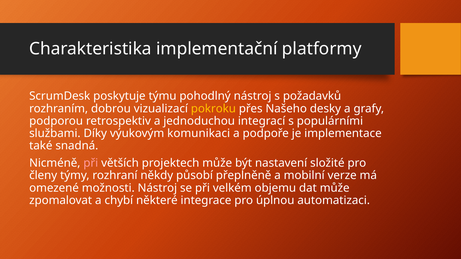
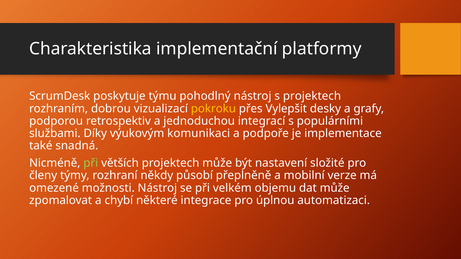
s požadavků: požadavků -> projektech
Našeho: Našeho -> Vylepšit
při at (91, 163) colour: pink -> light green
